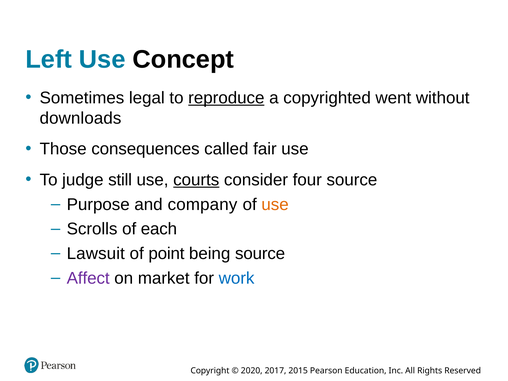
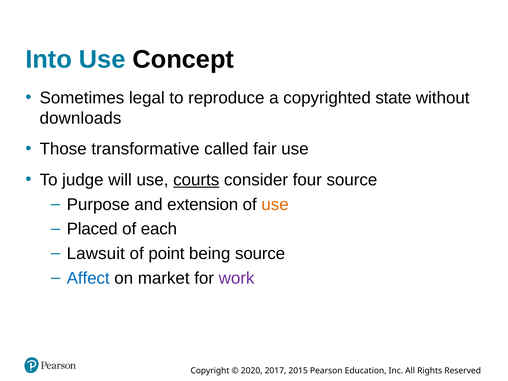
Left: Left -> Into
reproduce underline: present -> none
went: went -> state
consequences: consequences -> transformative
still: still -> will
company: company -> extension
Scrolls: Scrolls -> Placed
Affect colour: purple -> blue
work colour: blue -> purple
